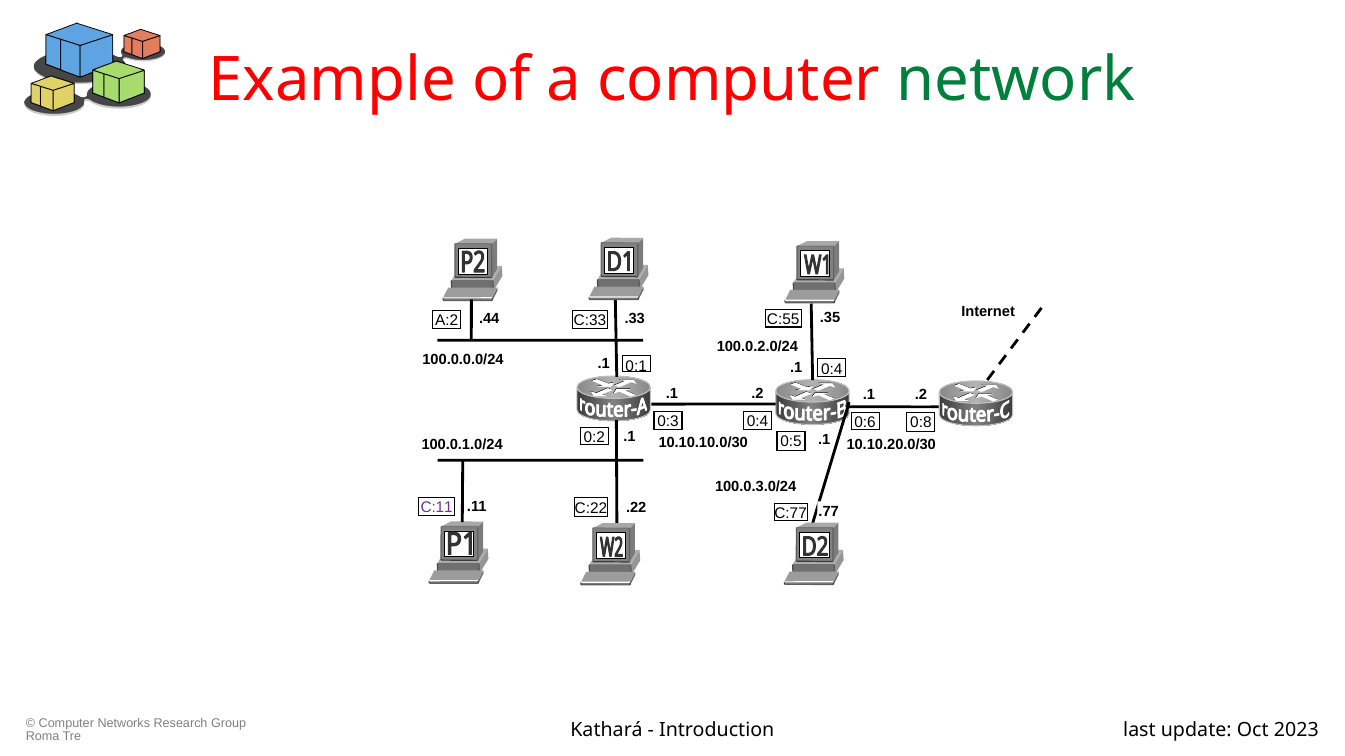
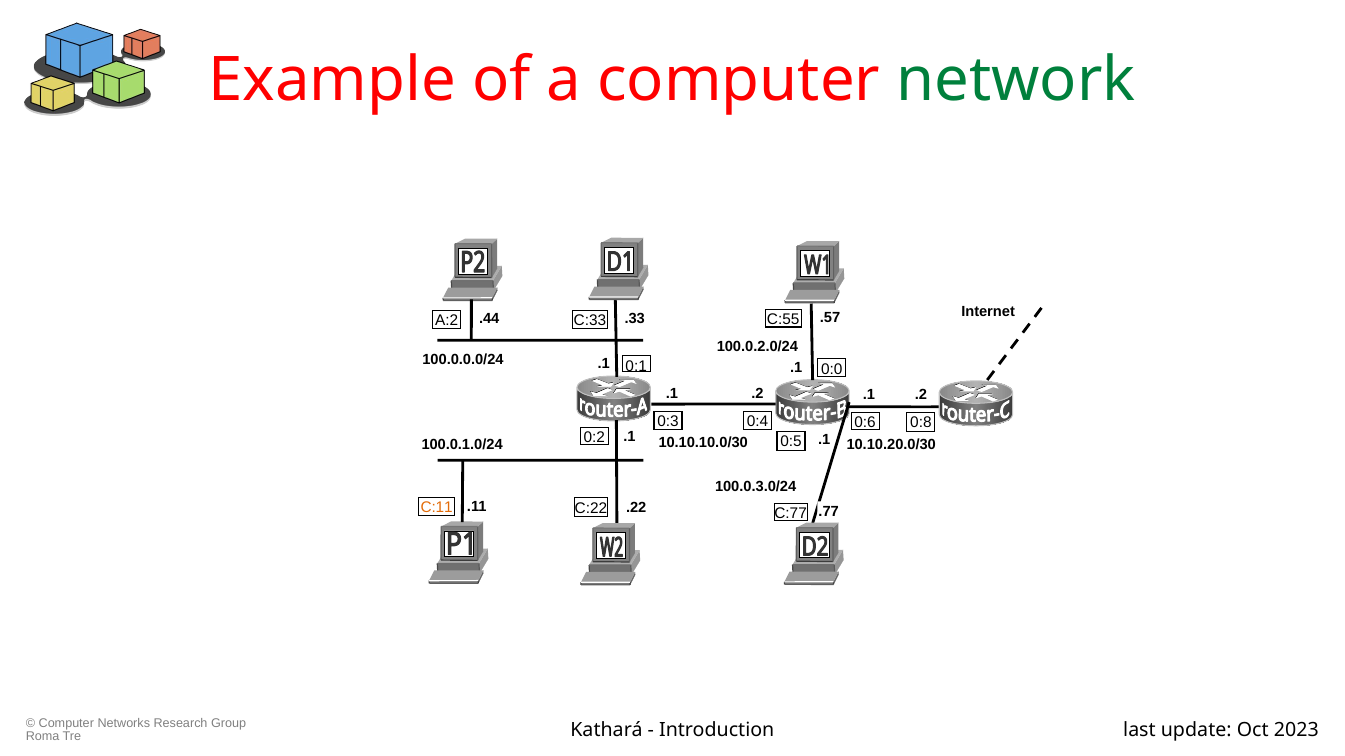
.35: .35 -> .57
0:4 at (832, 369): 0:4 -> 0:0
C:11 colour: purple -> orange
